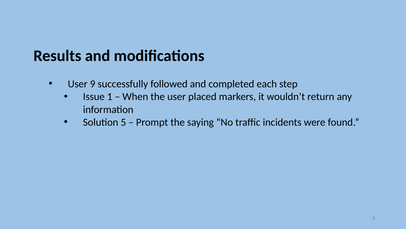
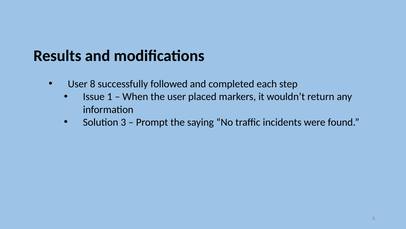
User 9: 9 -> 8
5: 5 -> 3
